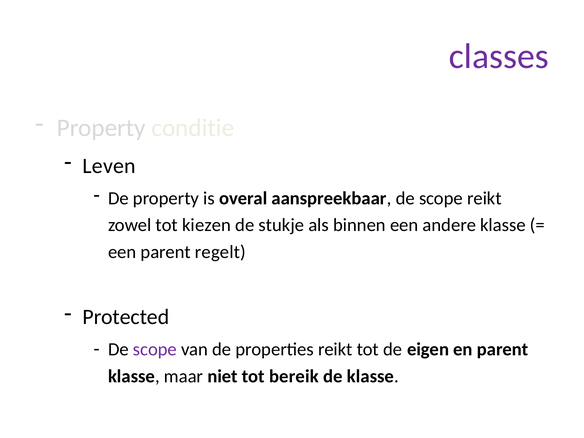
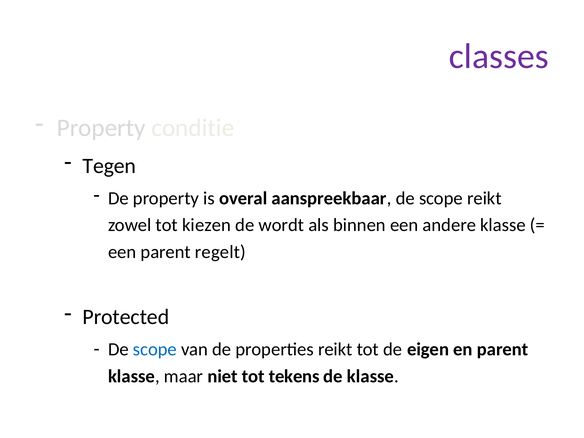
Leven: Leven -> Tegen
stukje: stukje -> wordt
scope at (155, 349) colour: purple -> blue
bereik: bereik -> tekens
